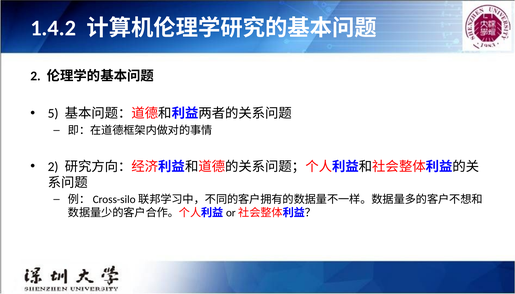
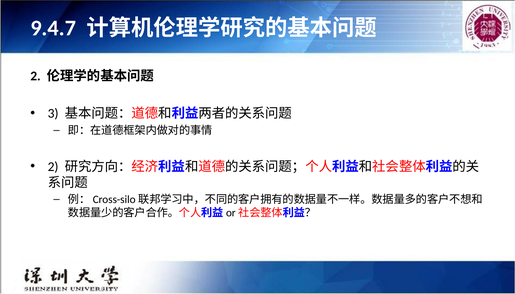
1.4.2: 1.4.2 -> 9.4.7
5: 5 -> 3
